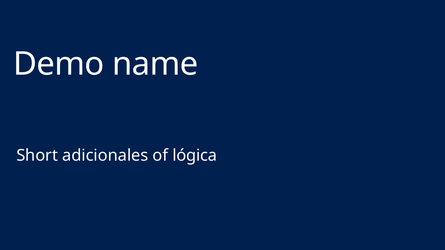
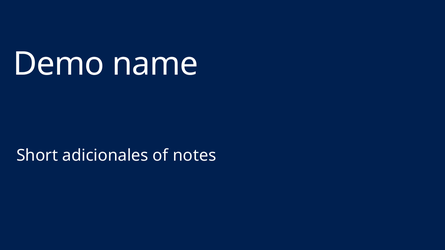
lógica: lógica -> notes
